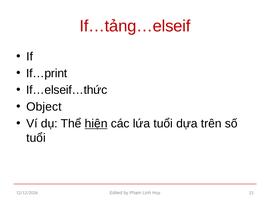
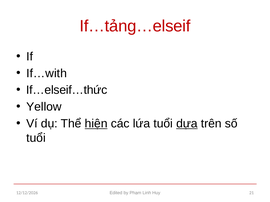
If…print: If…print -> If…with
Object: Object -> Yellow
dựa underline: none -> present
